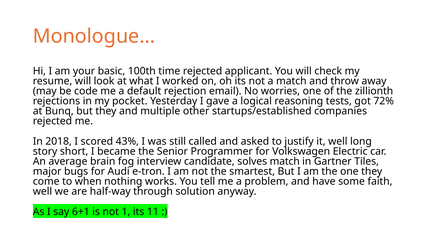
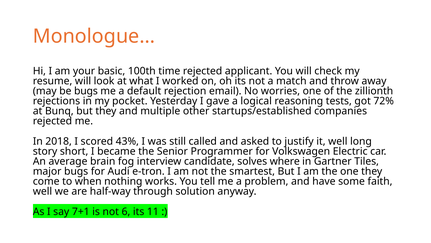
be code: code -> bugs
solves match: match -> where
6+1: 6+1 -> 7+1
1: 1 -> 6
